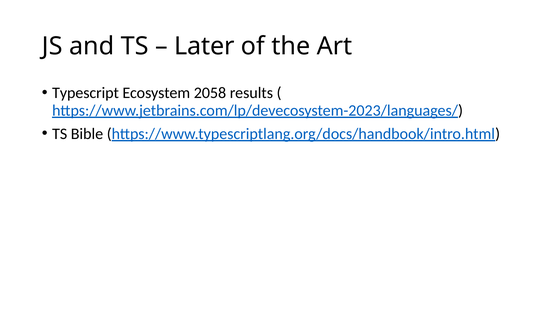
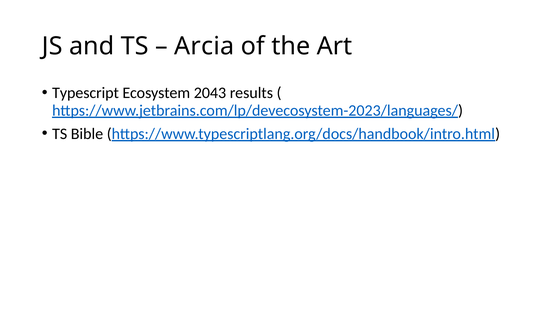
Later: Later -> Arcia
2058: 2058 -> 2043
